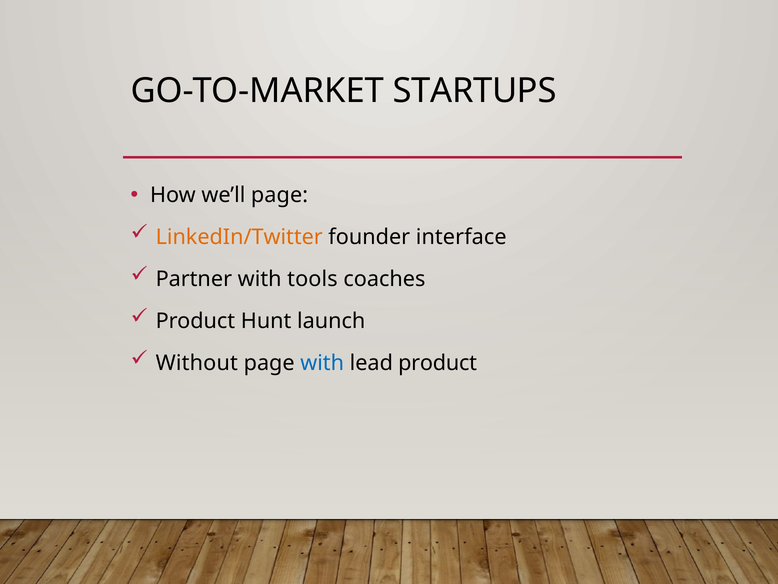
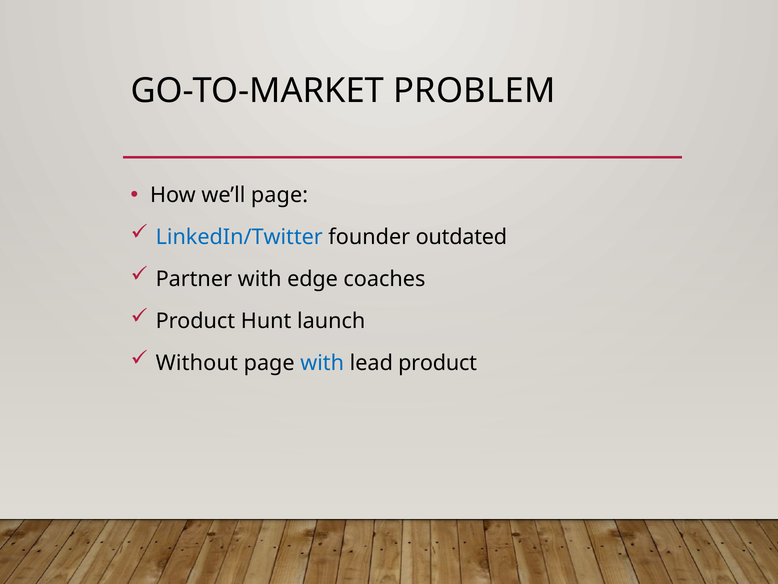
STARTUPS: STARTUPS -> PROBLEM
LinkedIn/Twitter colour: orange -> blue
interface: interface -> outdated
tools: tools -> edge
